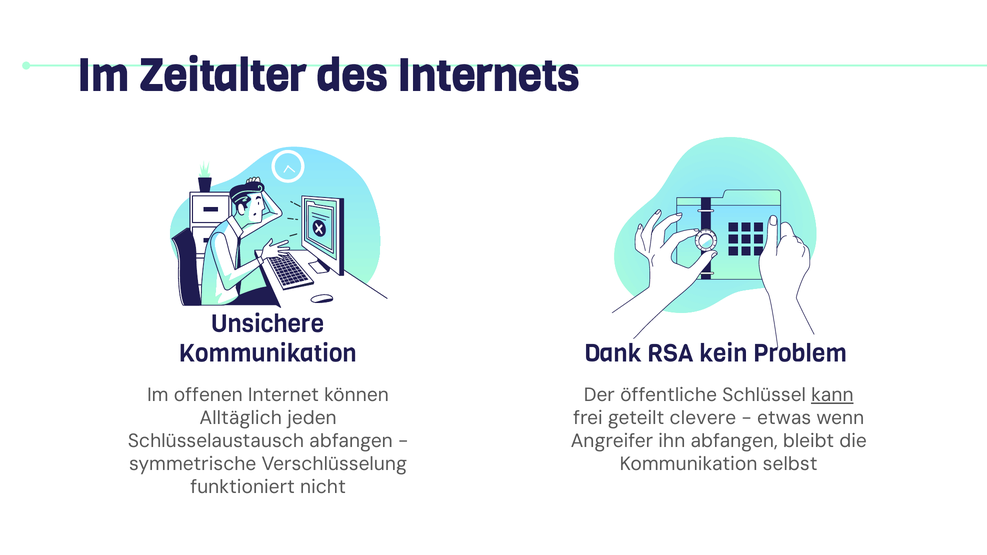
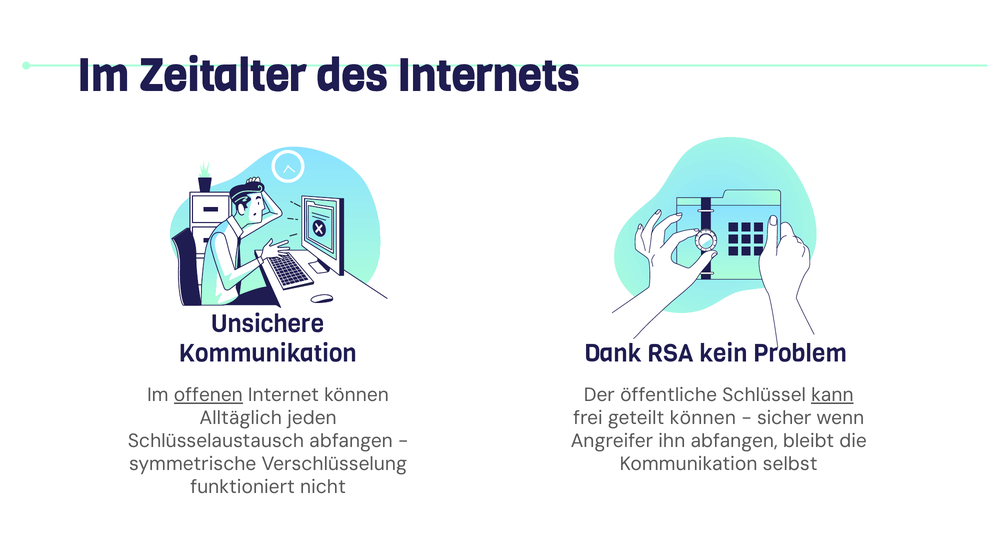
offenen underline: none -> present
geteilt clevere: clevere -> können
etwas: etwas -> sicher
